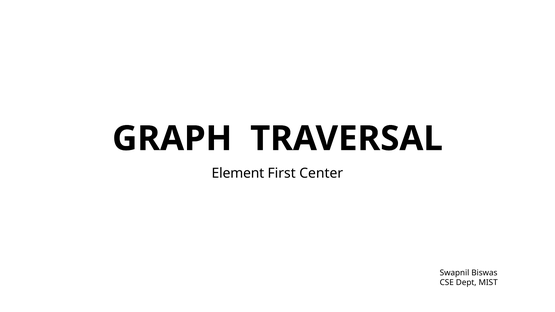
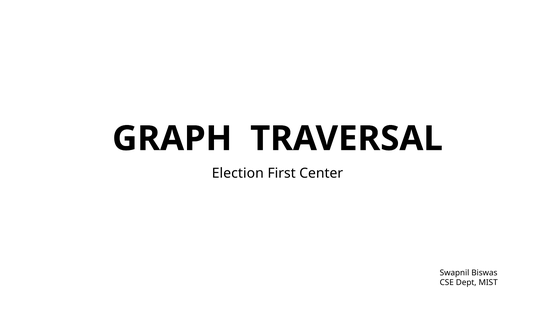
Element: Element -> Election
